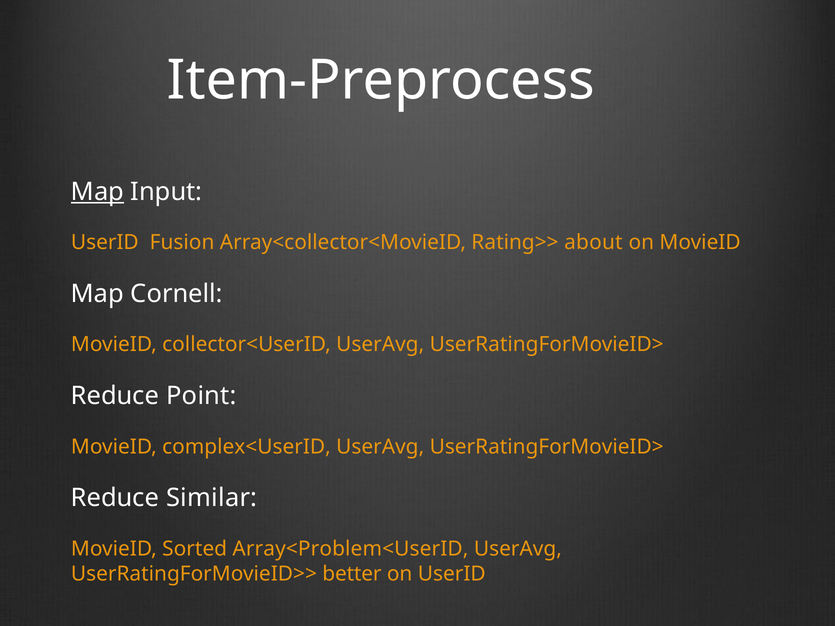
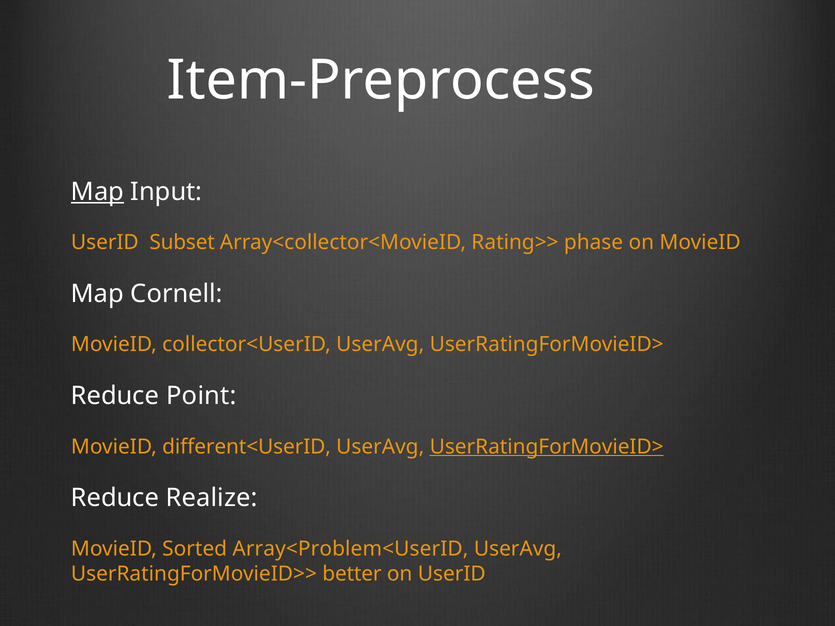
Fusion: Fusion -> Subset
about: about -> phase
complex<UserID: complex<UserID -> different<UserID
UserRatingForMovieID> at (547, 447) underline: none -> present
Similar: Similar -> Realize
